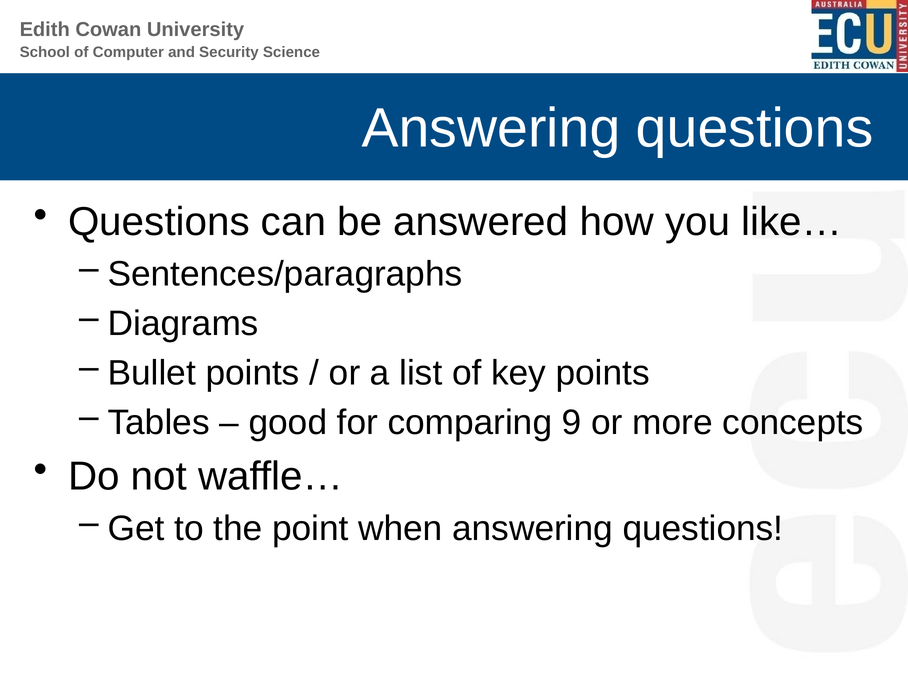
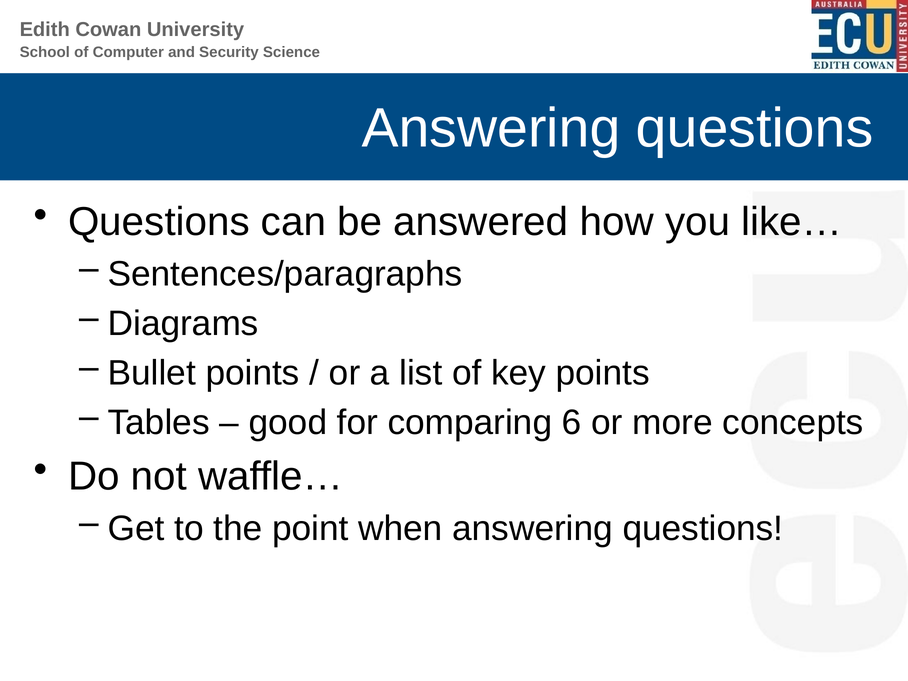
9: 9 -> 6
